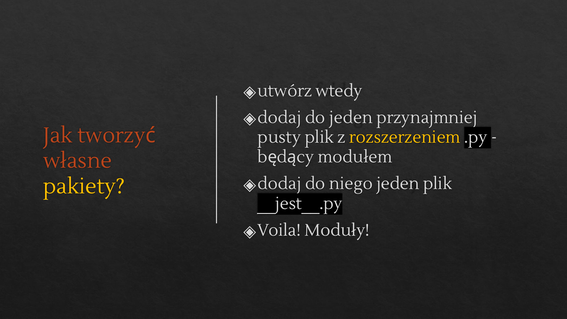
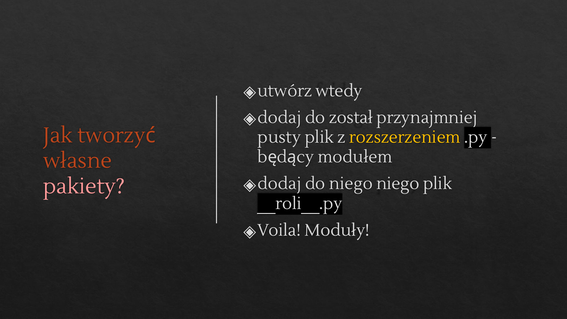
do jeden: jeden -> został
niego jeden: jeden -> niego
pakiety colour: yellow -> pink
__jest__.py: __jest__.py -> __roli__.py
